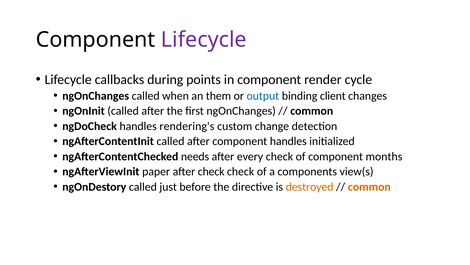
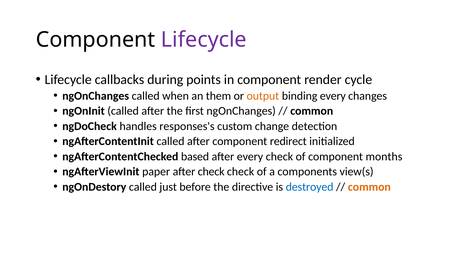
output colour: blue -> orange
binding client: client -> every
rendering's: rendering's -> responses's
component handles: handles -> redirect
needs: needs -> based
destroyed colour: orange -> blue
